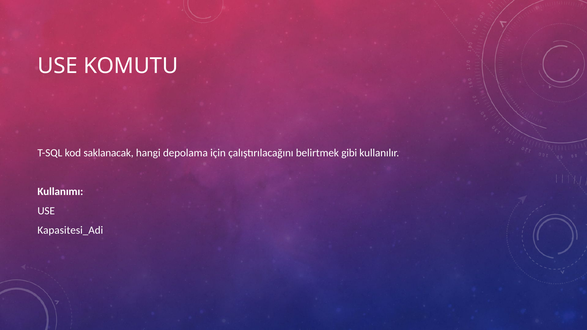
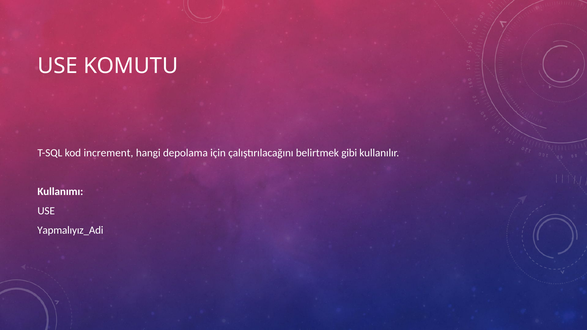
saklanacak: saklanacak -> increment
Kapasitesi_Adi: Kapasitesi_Adi -> Yapmalıyız_Adi
